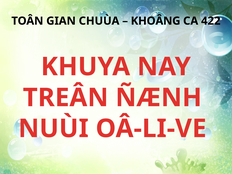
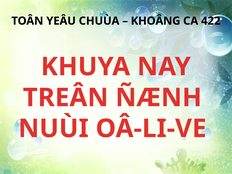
GIAN: GIAN -> YEÂU
